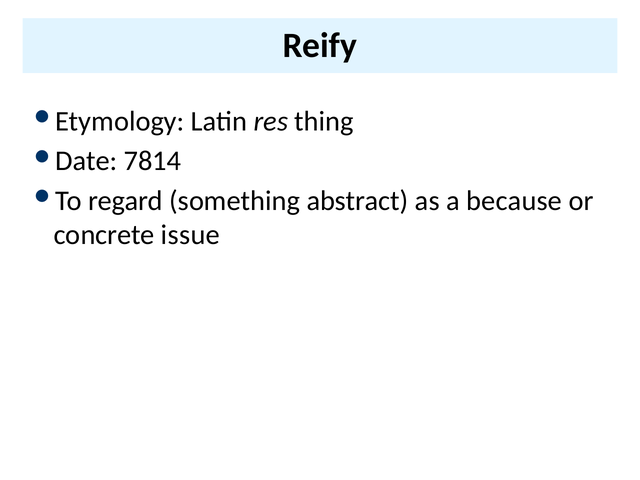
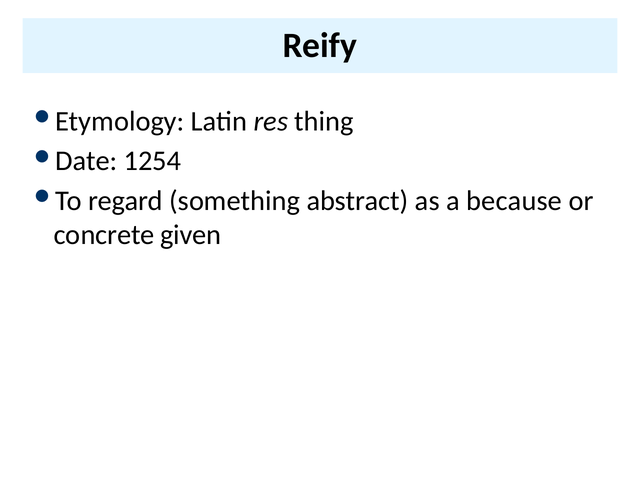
7814: 7814 -> 1254
issue: issue -> given
